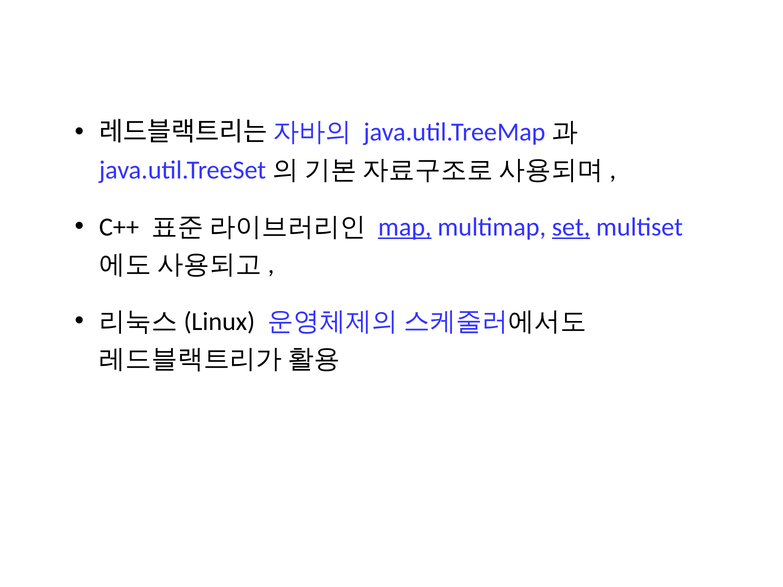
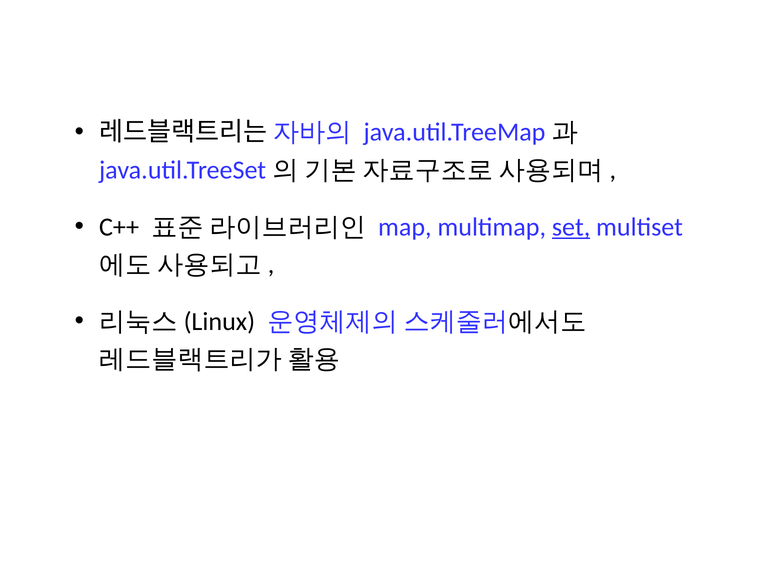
map underline: present -> none
